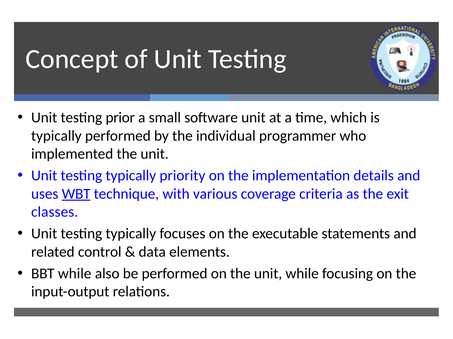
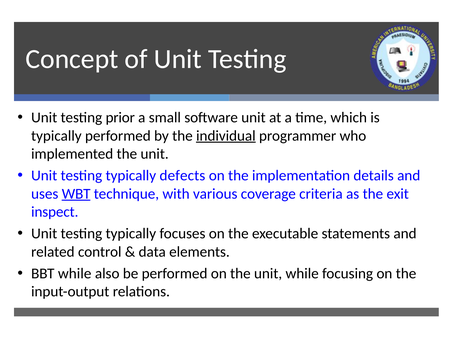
individual underline: none -> present
priority: priority -> defects
classes: classes -> inspect
